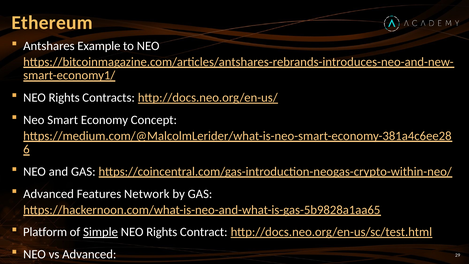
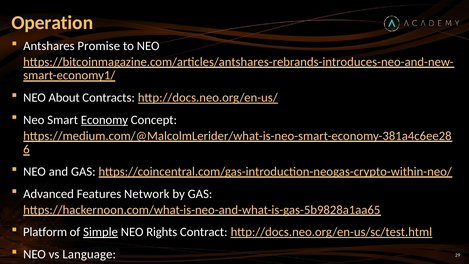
Ethereum: Ethereum -> Operation
Example: Example -> Promise
Rights at (64, 98): Rights -> About
Economy underline: none -> present
vs Advanced: Advanced -> Language
